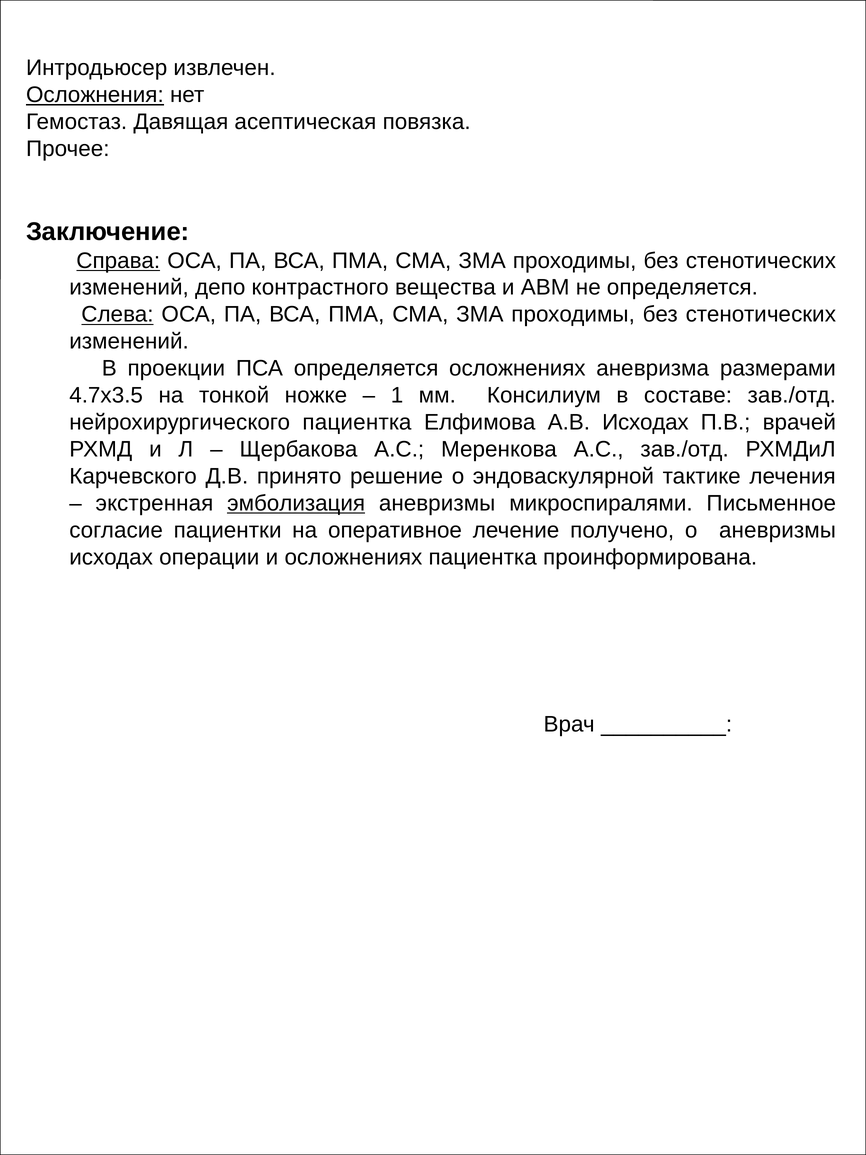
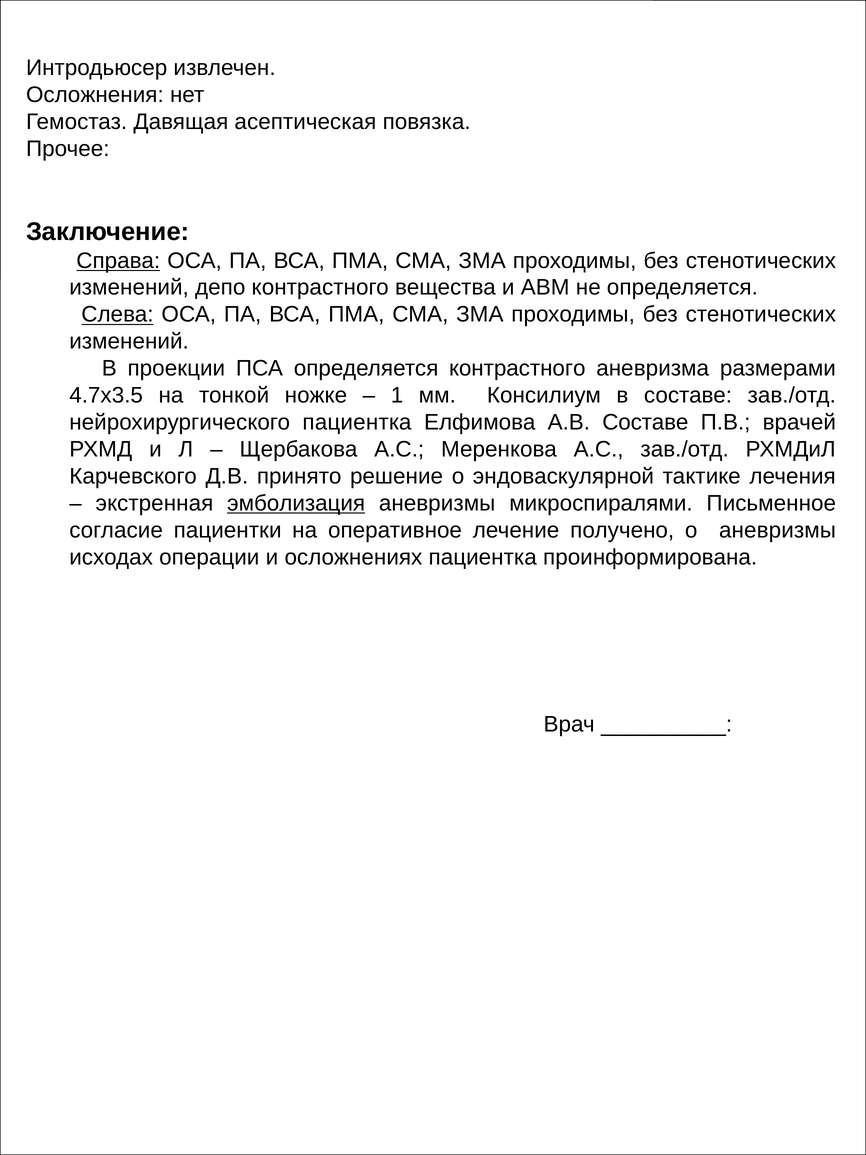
Осложнения underline: present -> none
определяется осложнениях: осложнениях -> контрастного
А.В Исходах: Исходах -> Составе
